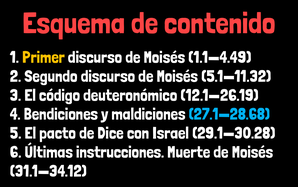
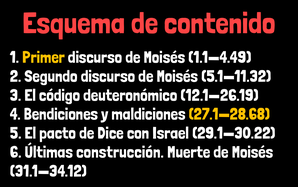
27.1—28.68 colour: light blue -> yellow
29.1—30.28: 29.1—30.28 -> 29.1—30.22
instrucciones: instrucciones -> construcción
